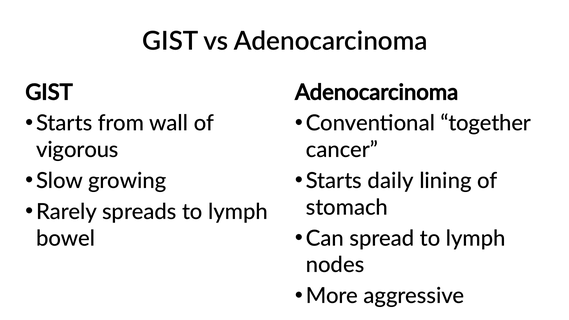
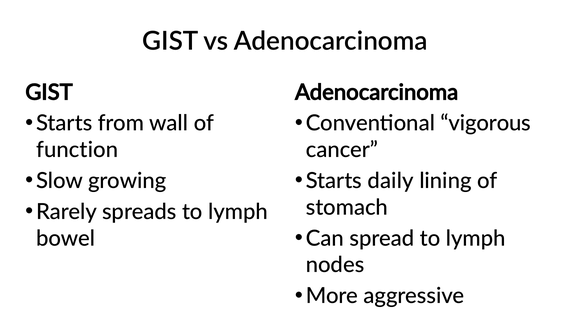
together: together -> vigorous
vigorous: vigorous -> function
